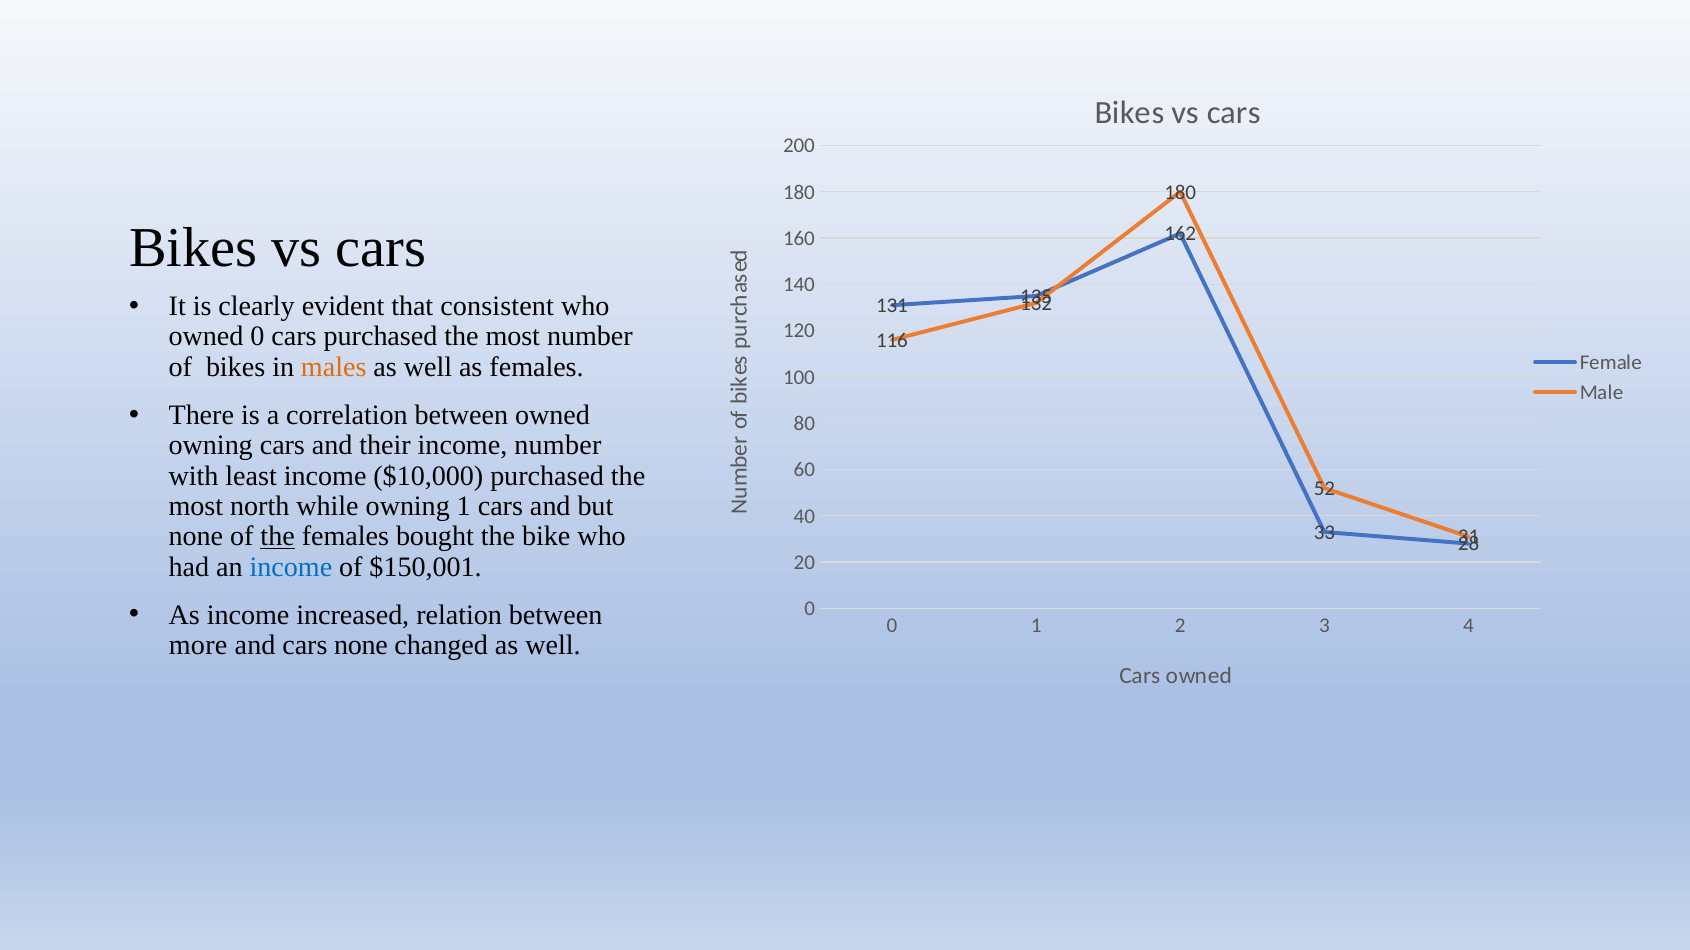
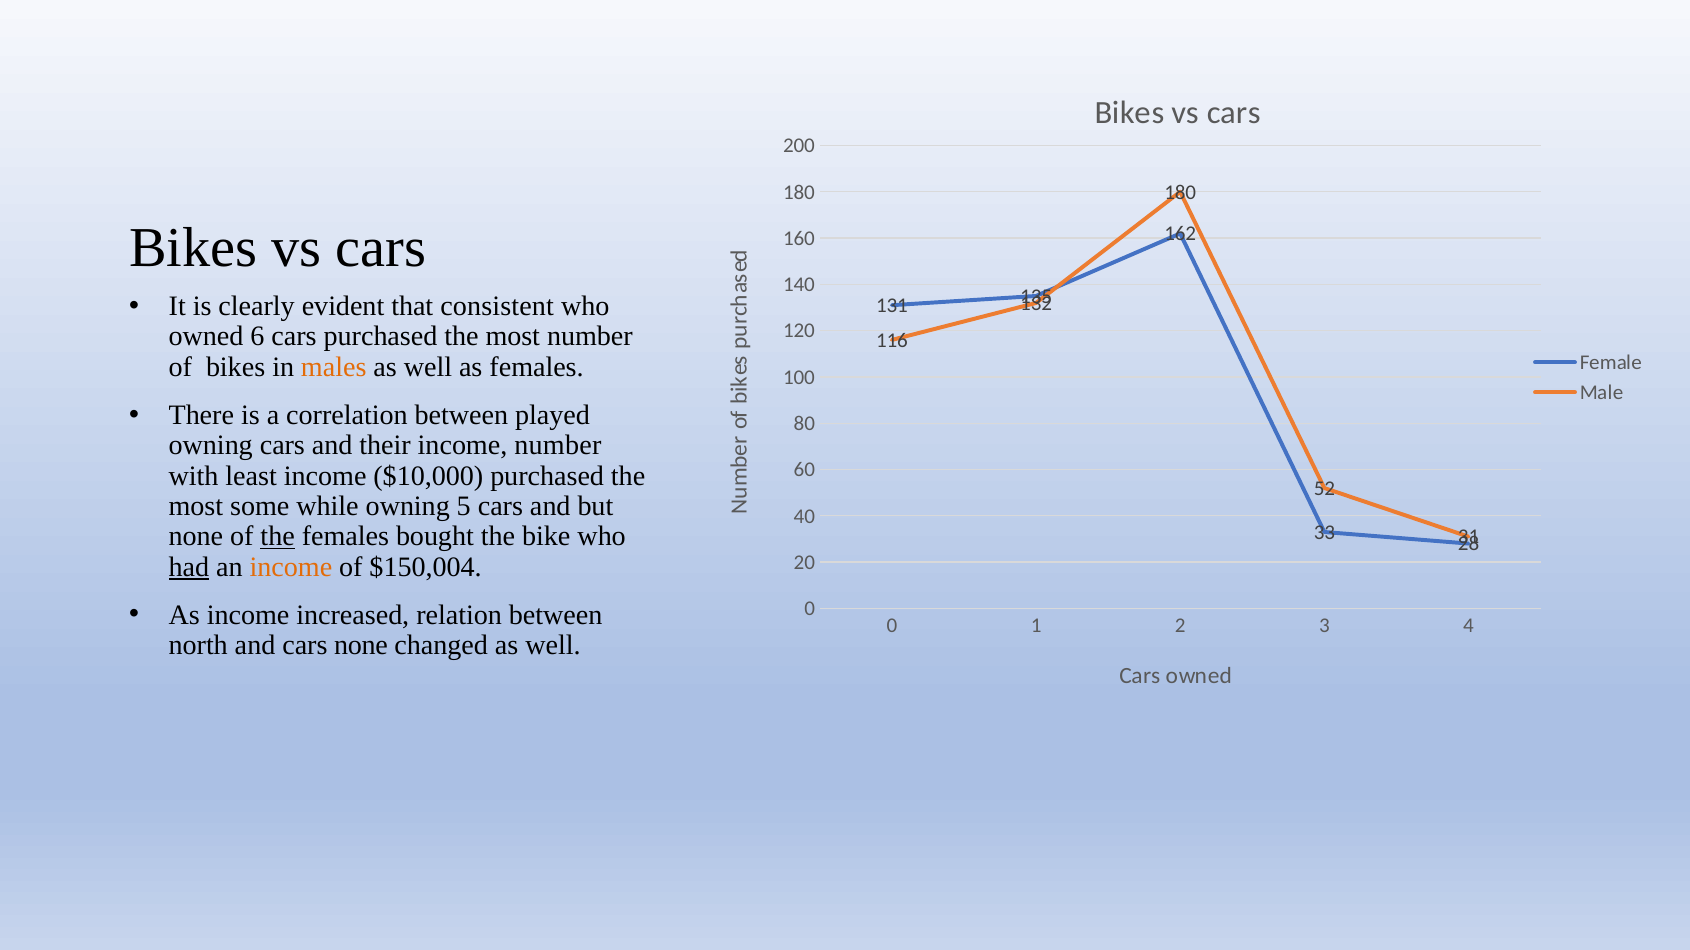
owned 0: 0 -> 6
between owned: owned -> played
north: north -> some
owning 1: 1 -> 5
had underline: none -> present
income at (291, 567) colour: blue -> orange
$150,001: $150,001 -> $150,004
more: more -> north
